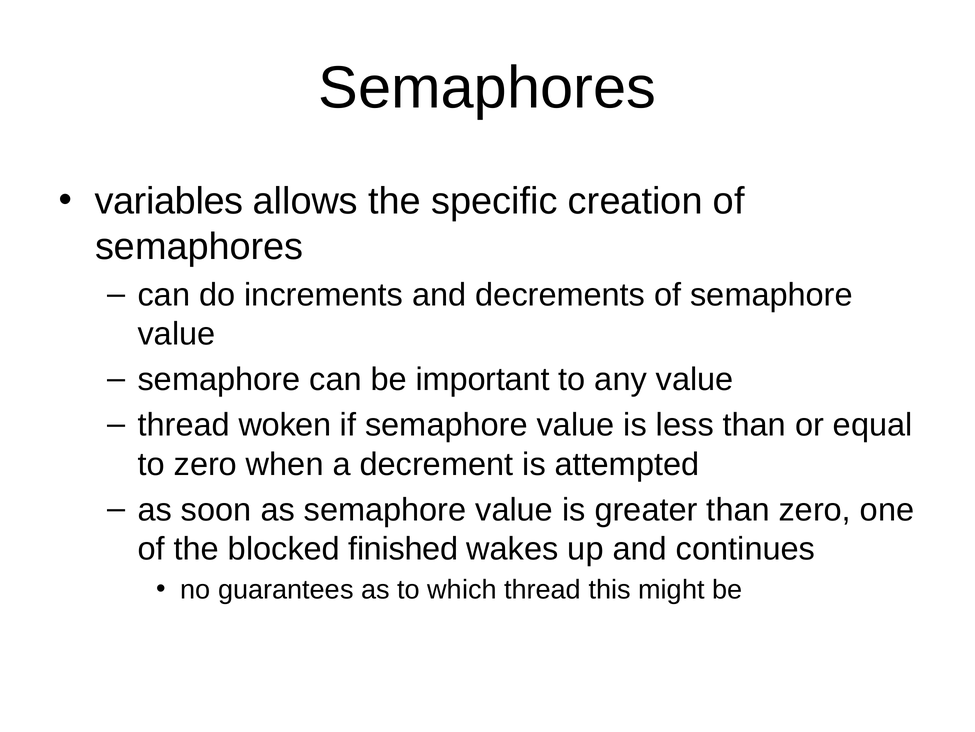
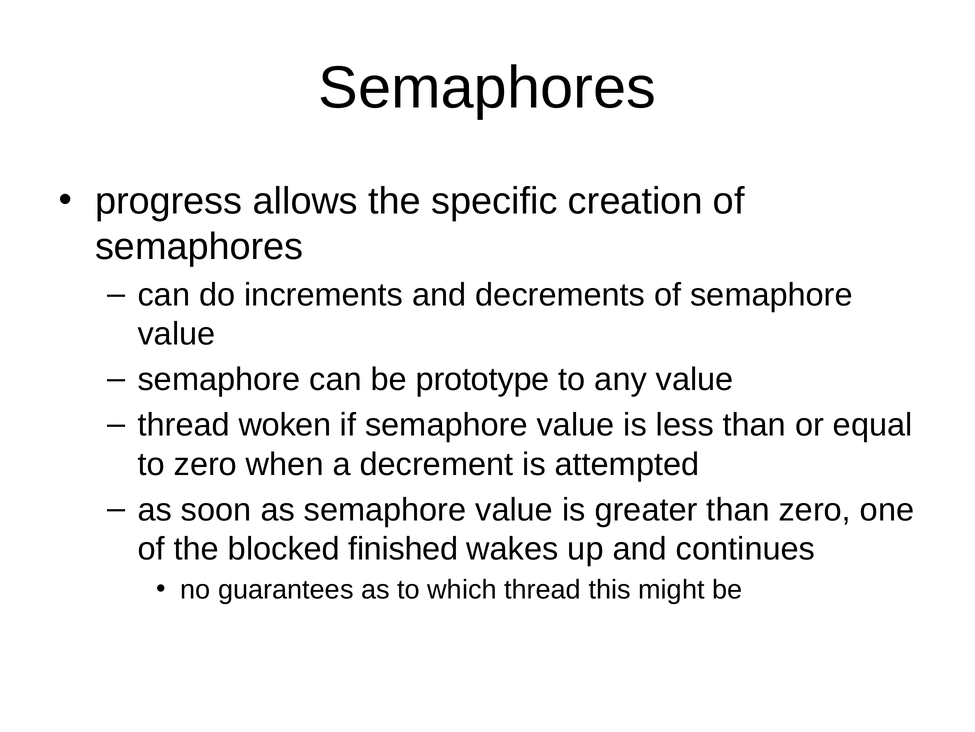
variables: variables -> progress
important: important -> prototype
